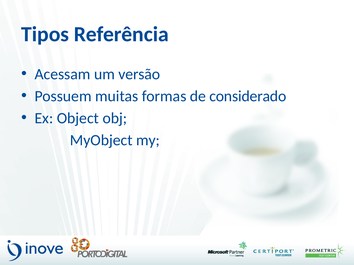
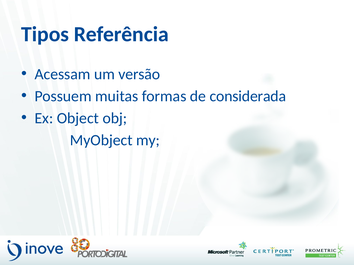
considerado: considerado -> considerada
